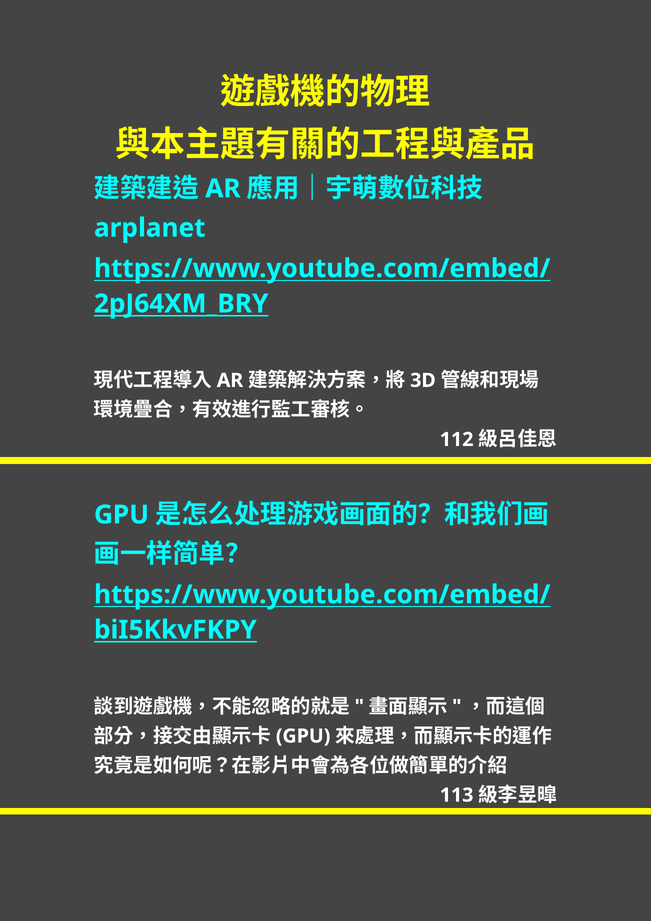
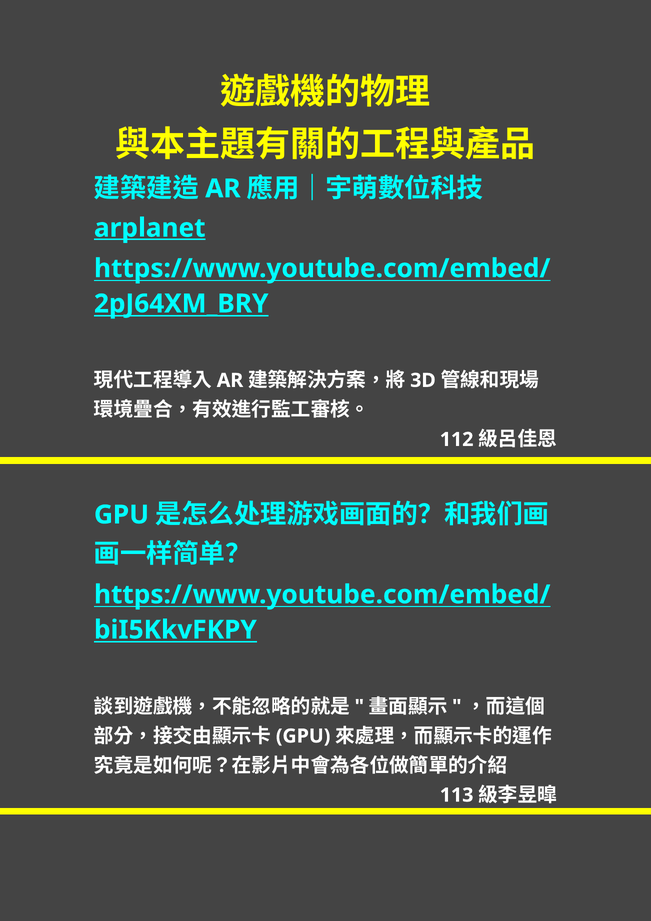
arplanet underline: none -> present
